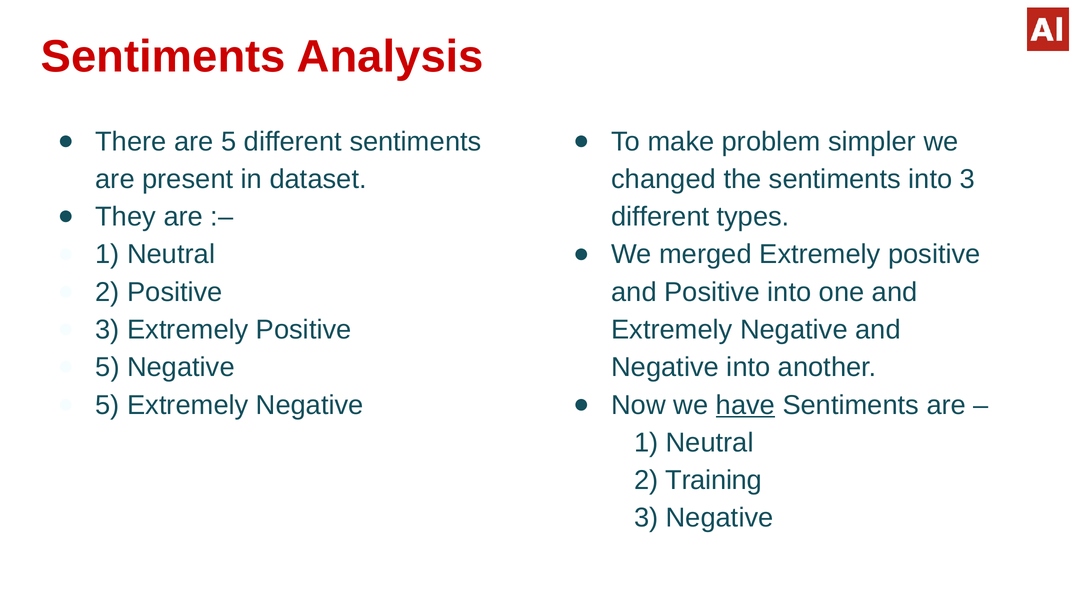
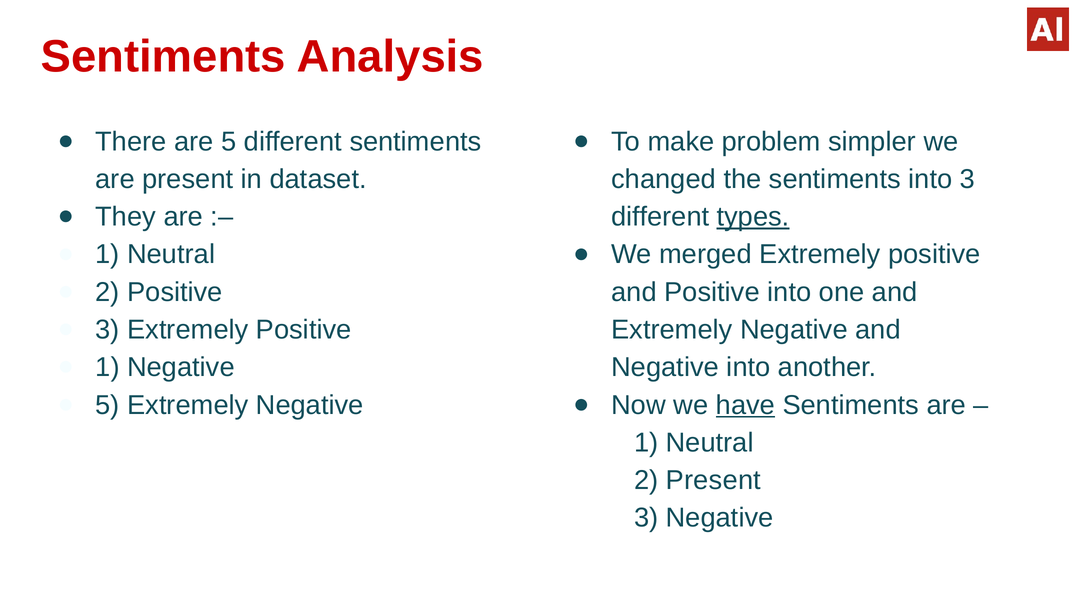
types underline: none -> present
5 at (108, 368): 5 -> 1
2 Training: Training -> Present
